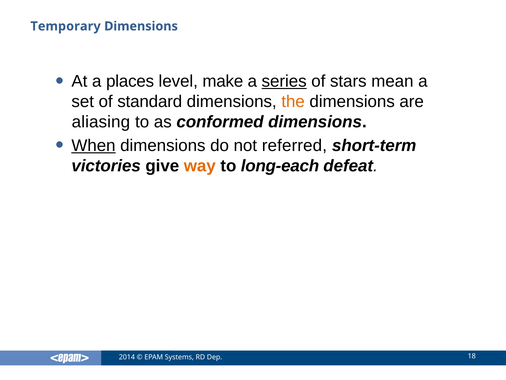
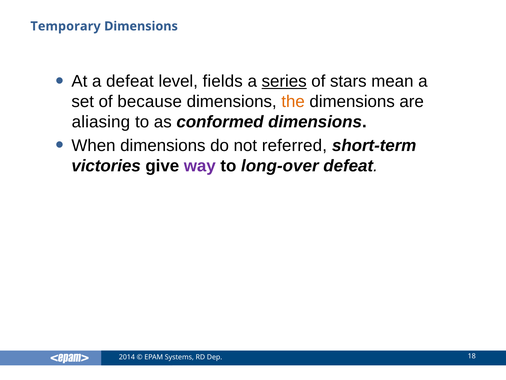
a places: places -> defeat
make: make -> fields
standard: standard -> because
When underline: present -> none
way colour: orange -> purple
long-each: long-each -> long-over
